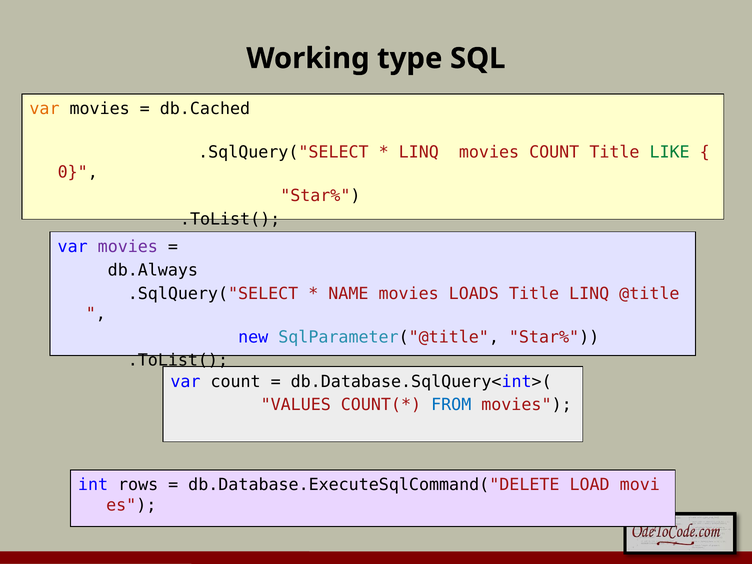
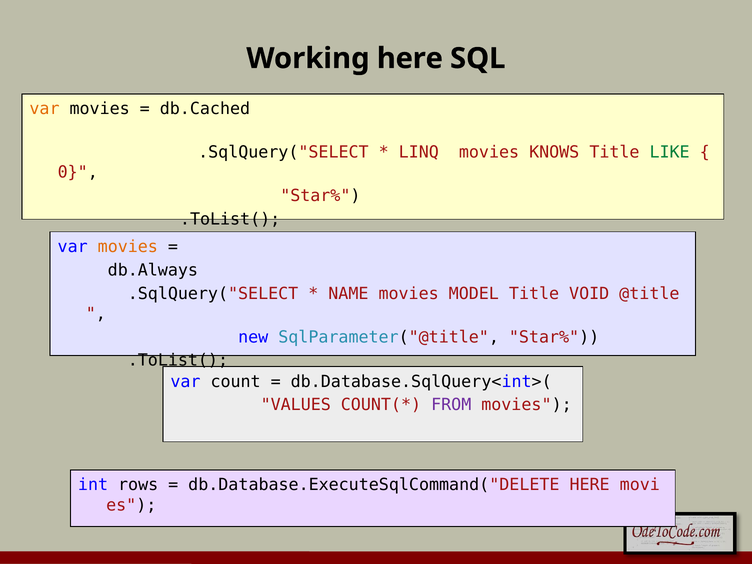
Working type: type -> here
movies COUNT: COUNT -> KNOWS
movies at (128, 247) colour: purple -> orange
LOADS: LOADS -> MODEL
Title LINQ: LINQ -> VOID
FROM colour: blue -> purple
db.Database.ExecuteSqlCommand("DELETE LOAD: LOAD -> HERE
